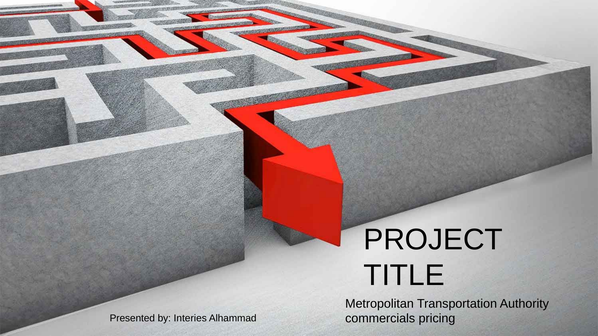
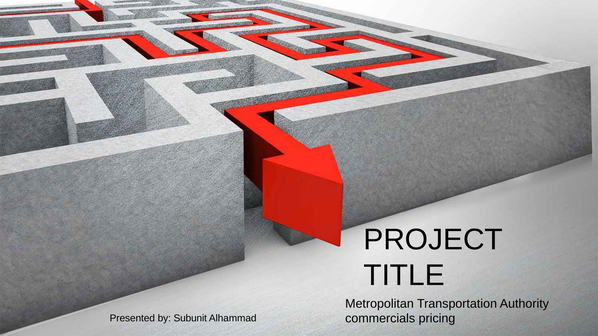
Interies: Interies -> Subunit
